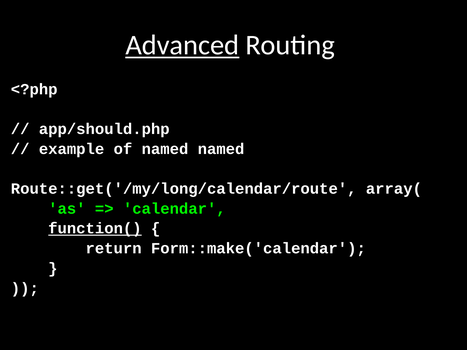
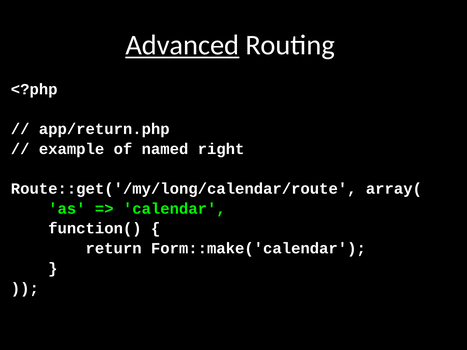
app/should.php: app/should.php -> app/return.php
named named: named -> right
function( underline: present -> none
